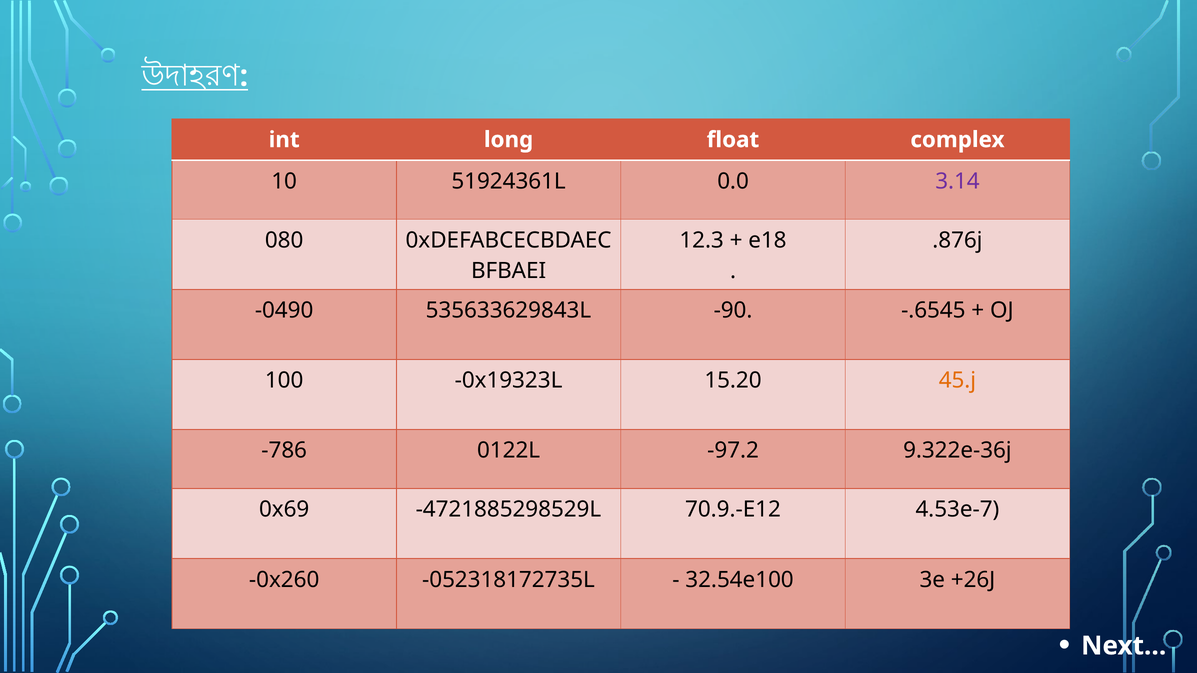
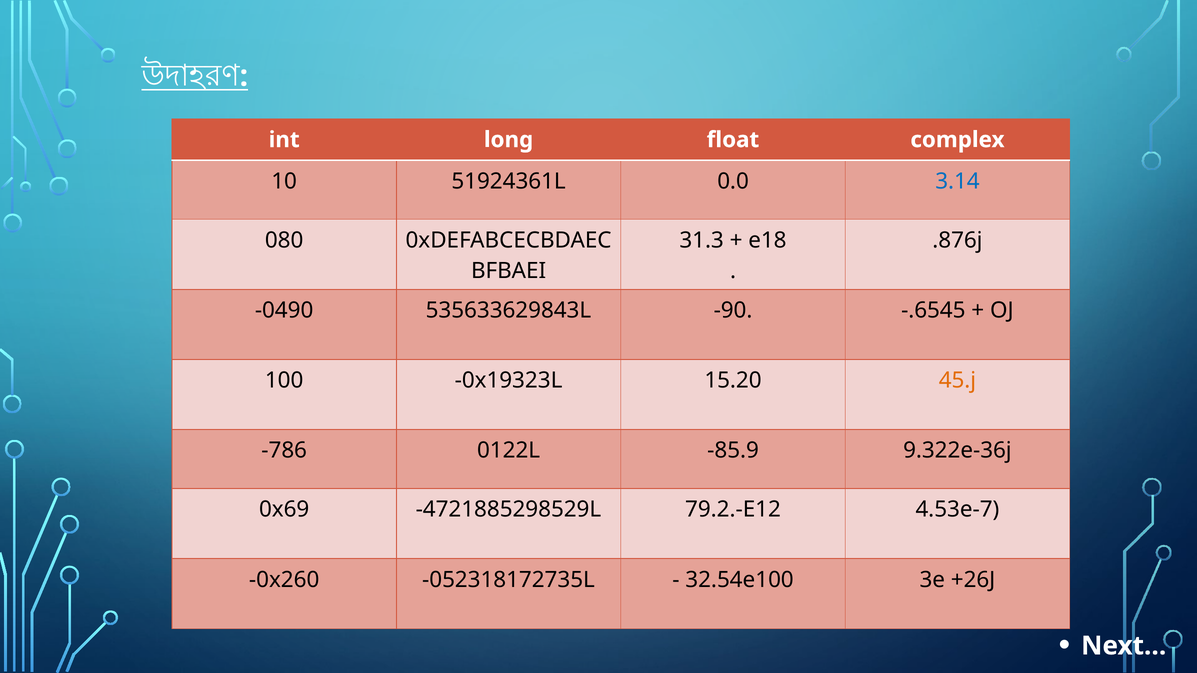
3.14 colour: purple -> blue
12.3: 12.3 -> 31.3
-97.2: -97.2 -> -85.9
70.9.-E12: 70.9.-E12 -> 79.2.-E12
